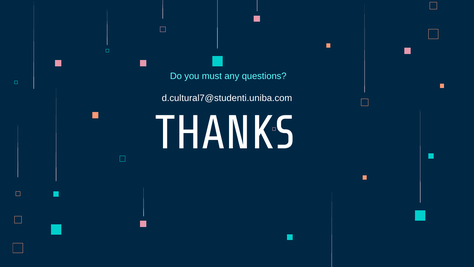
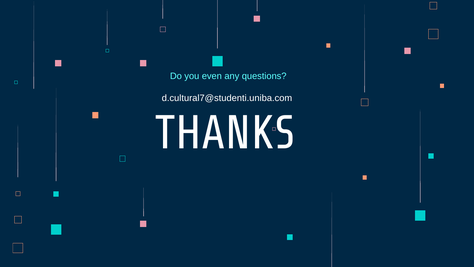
must: must -> even
